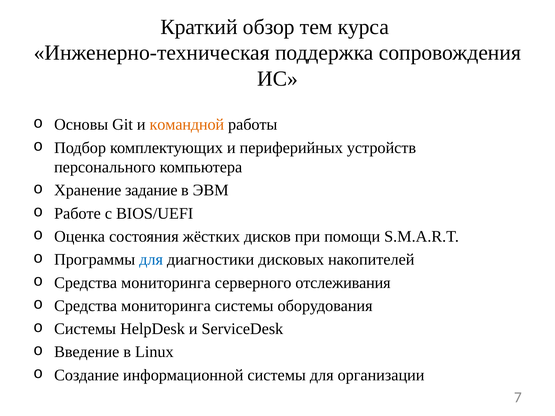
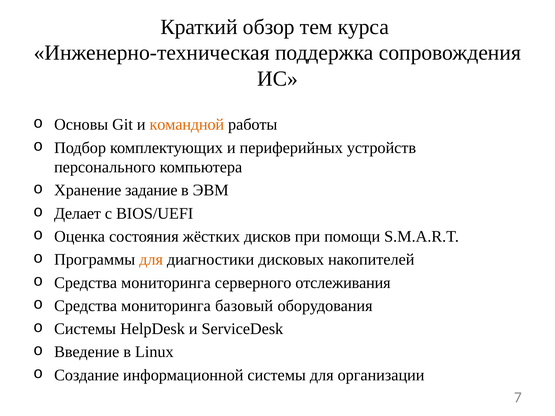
Работе: Работе -> Делает
для at (151, 260) colour: blue -> orange
мониторинга системы: системы -> базовый
